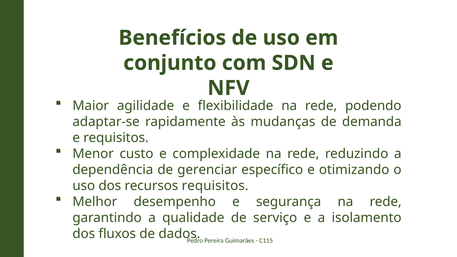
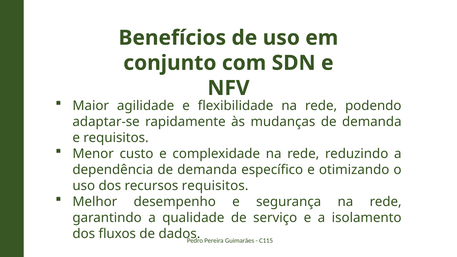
dependência de gerenciar: gerenciar -> demanda
